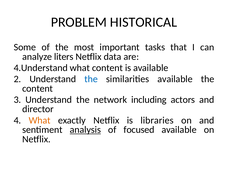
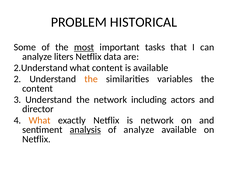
most underline: none -> present
4.Understand: 4.Understand -> 2.Understand
the at (91, 79) colour: blue -> orange
similarities available: available -> variables
is libraries: libraries -> network
of focused: focused -> analyze
